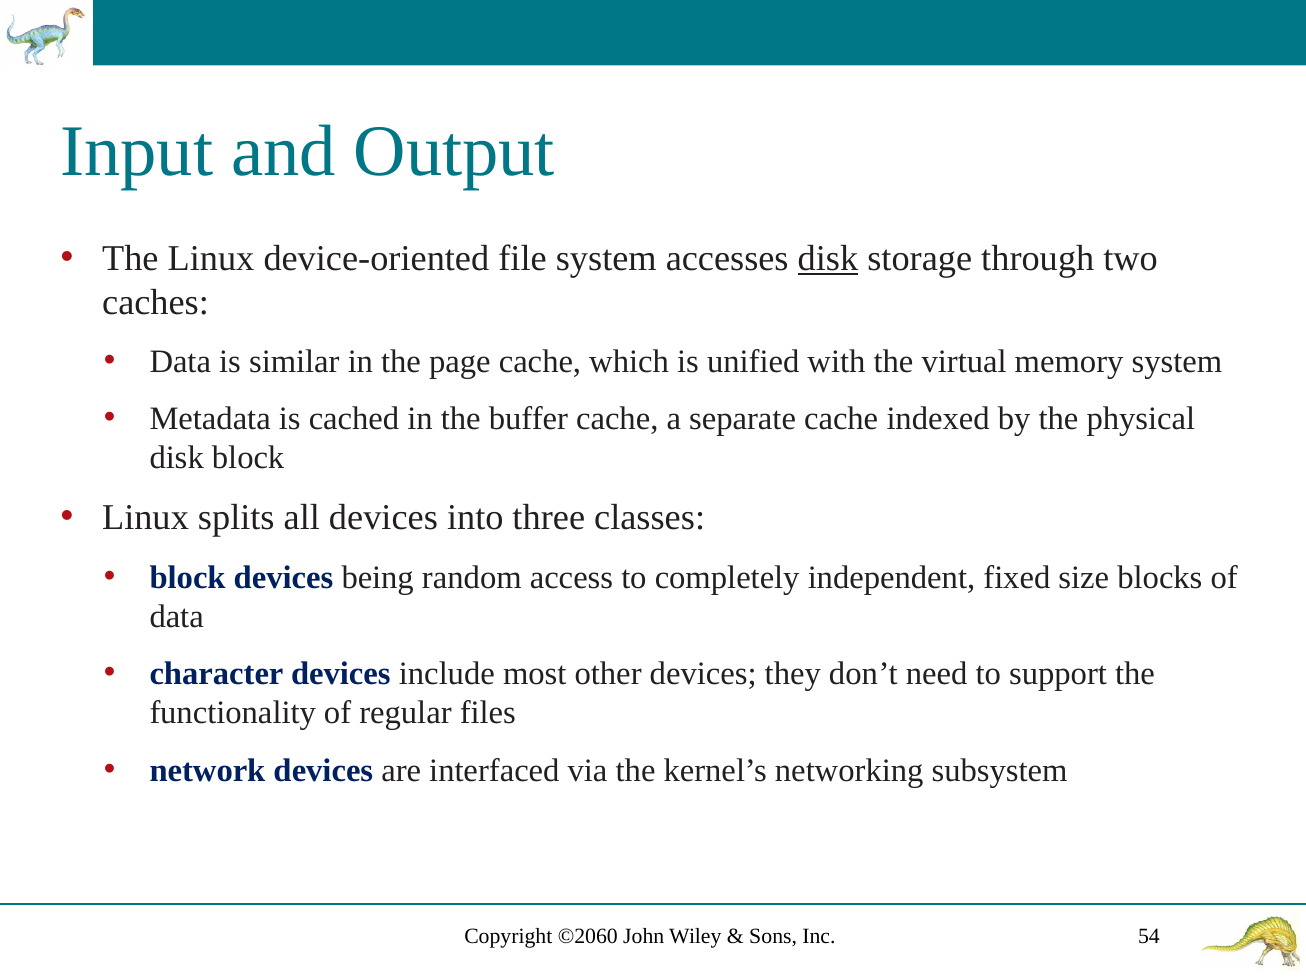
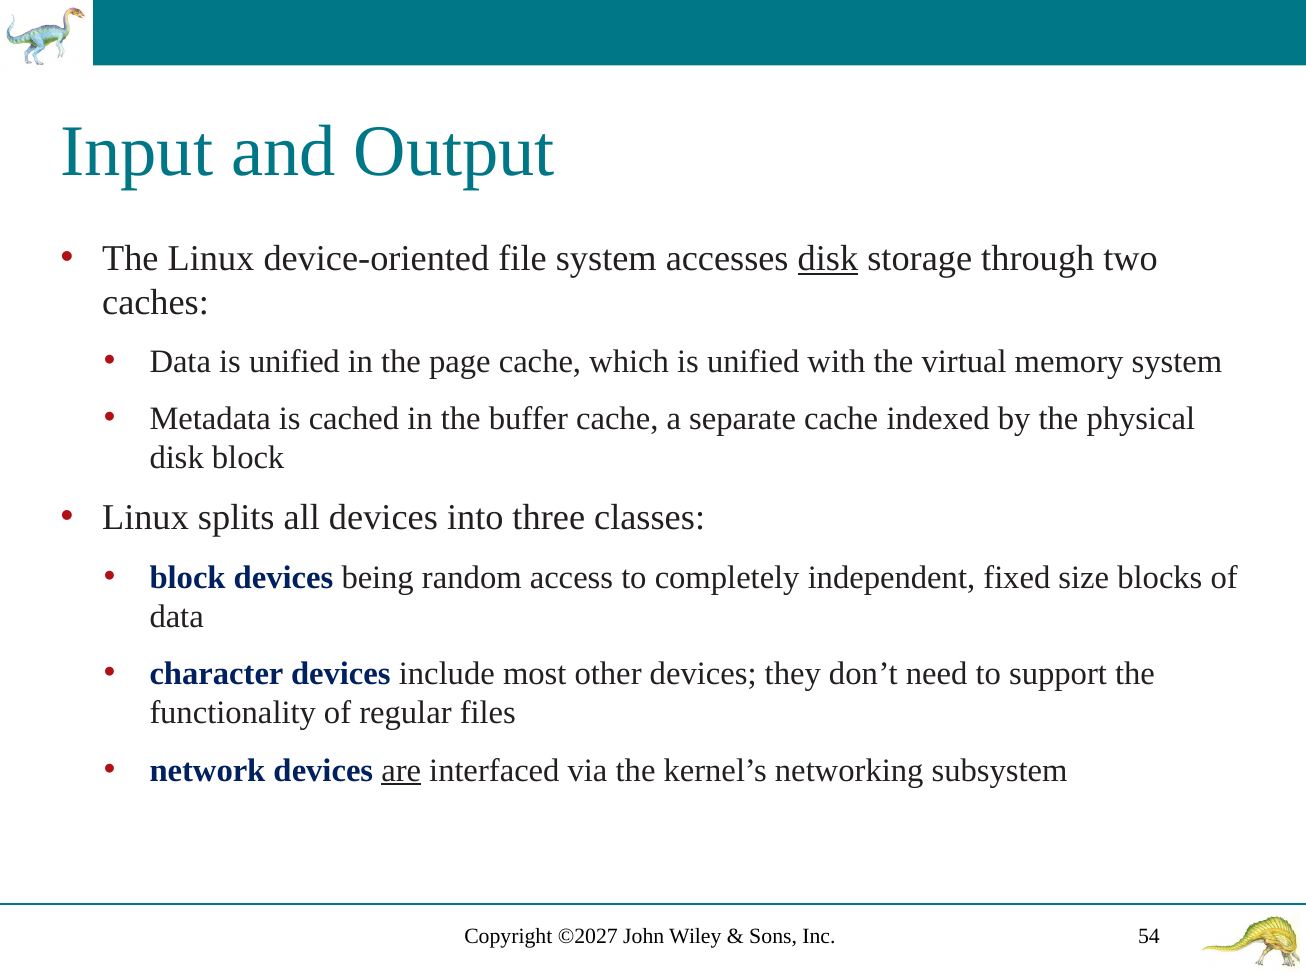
Data is similar: similar -> unified
are underline: none -> present
©2060: ©2060 -> ©2027
